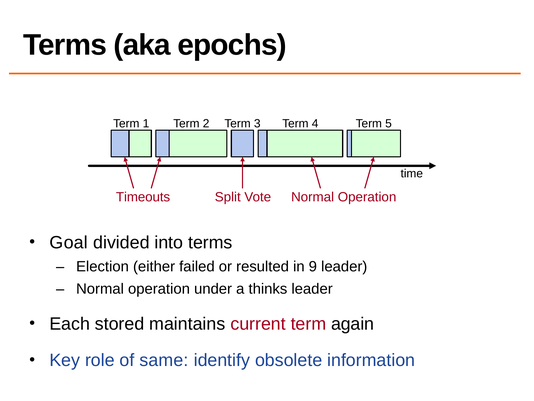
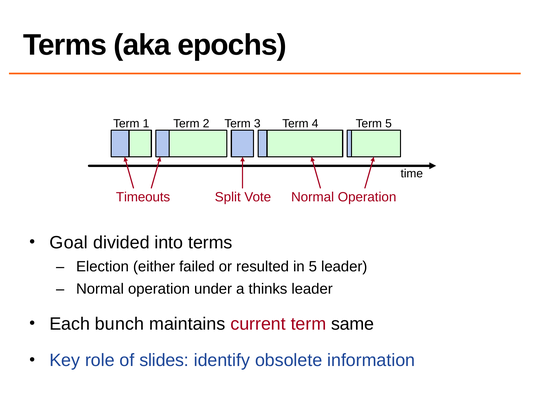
in 9: 9 -> 5
stored: stored -> bunch
again: again -> same
same: same -> slides
